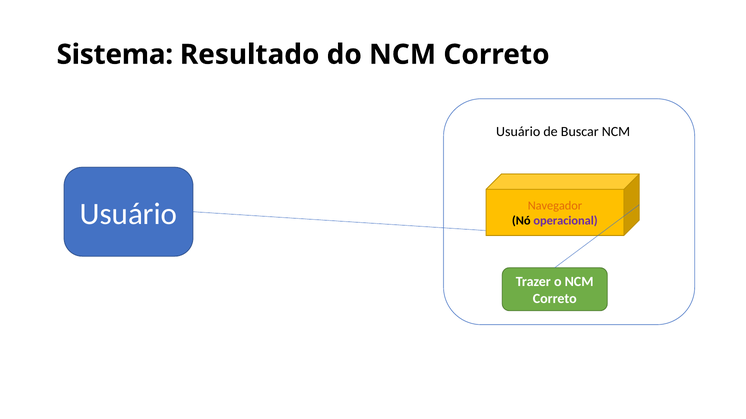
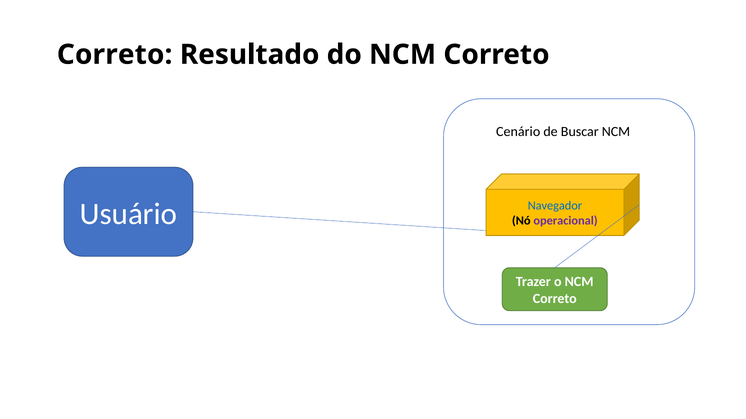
Sistema at (115, 55): Sistema -> Correto
Usuário at (518, 132): Usuário -> Cenário
Navegador colour: orange -> blue
